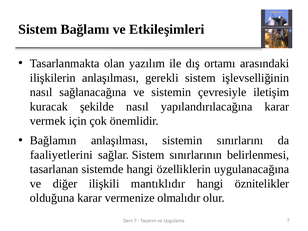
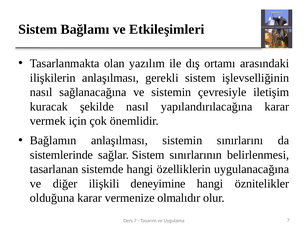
faaliyetlerini: faaliyetlerini -> sistemlerinde
mantıklıdır: mantıklıdır -> deneyimine
